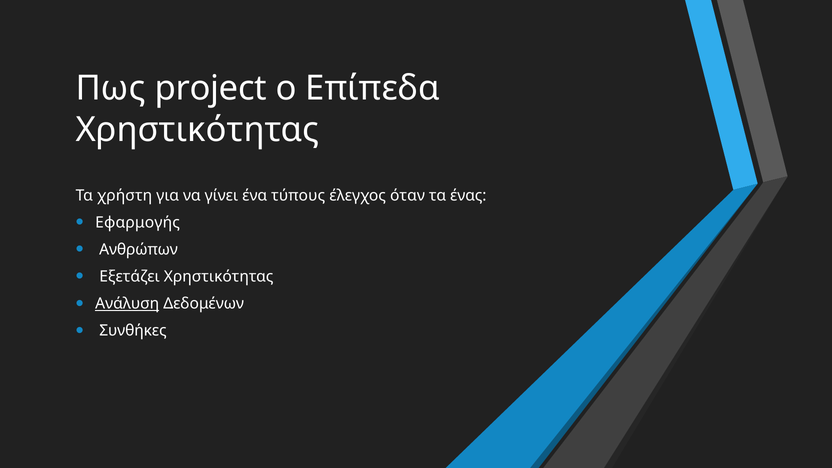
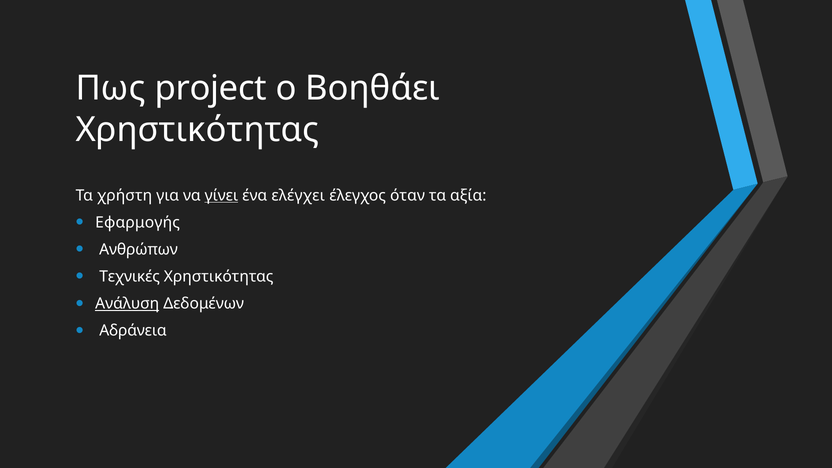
Επίπεδα: Επίπεδα -> Βοηθάει
γίνει underline: none -> present
τύπους: τύπους -> ελέγχει
ένας: ένας -> αξία
Εξετάζει: Εξετάζει -> Τεχνικές
Συνθήκες: Συνθήκες -> Αδράνεια
